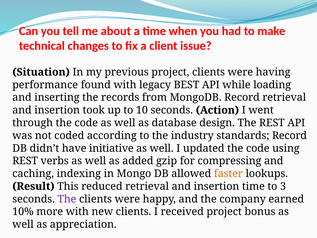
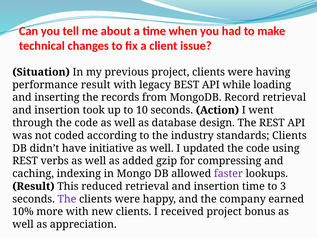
performance found: found -> result
standards Record: Record -> Clients
faster colour: orange -> purple
